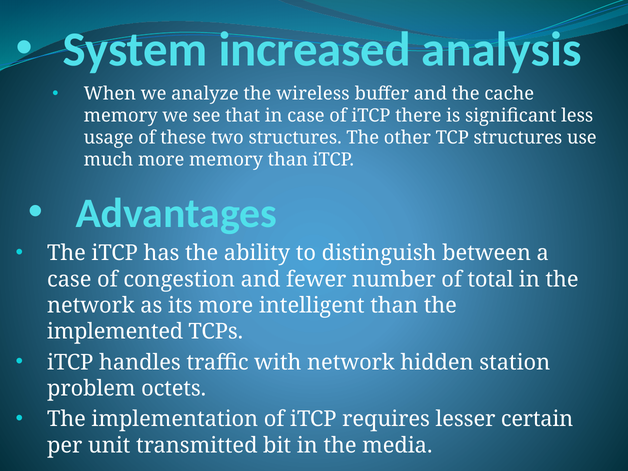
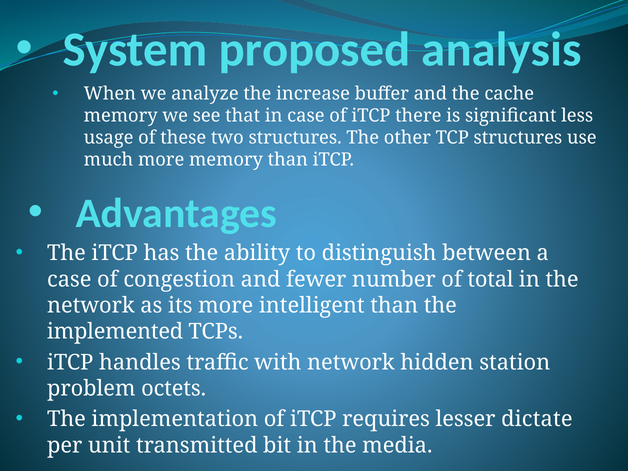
increased: increased -> proposed
wireless: wireless -> increase
certain: certain -> dictate
